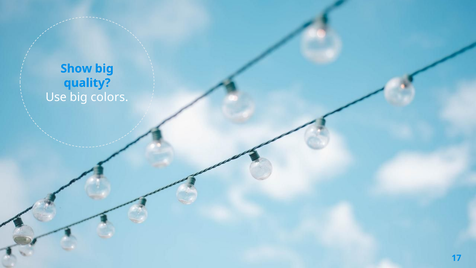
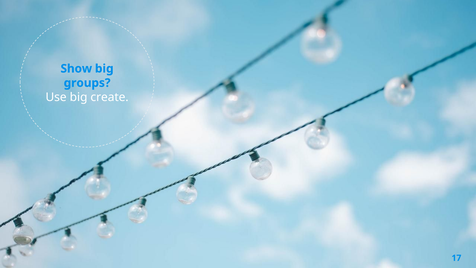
quality: quality -> groups
colors: colors -> create
